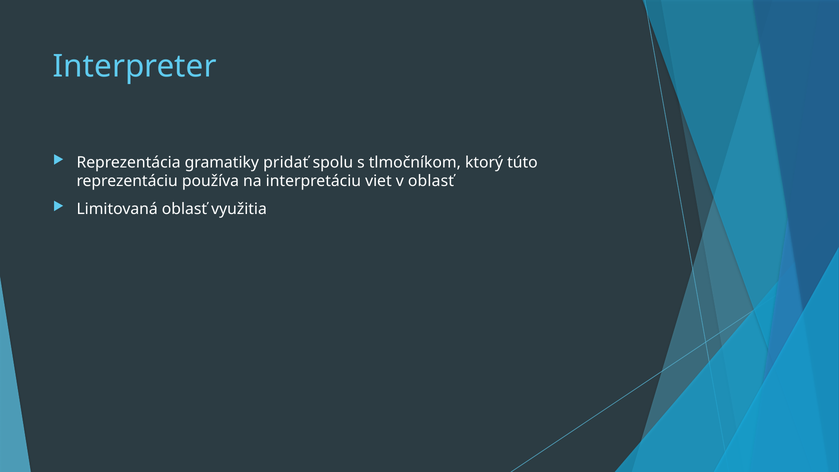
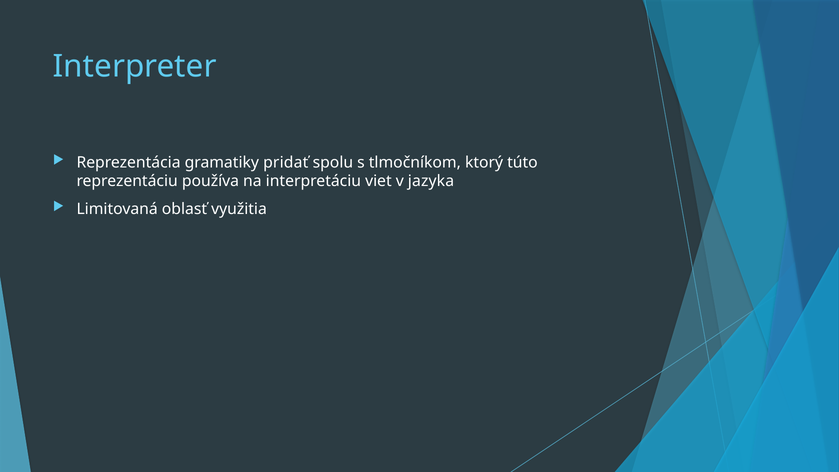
v oblasť: oblasť -> jazyka
